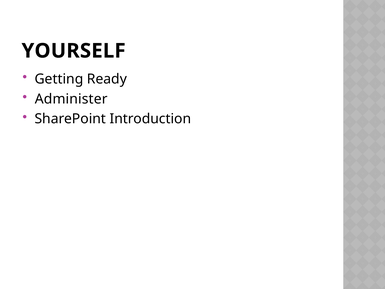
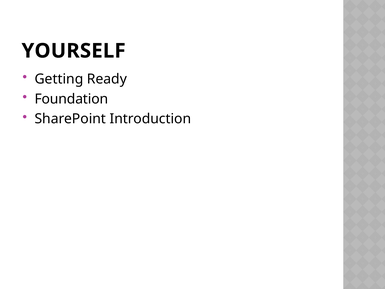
Administer: Administer -> Foundation
